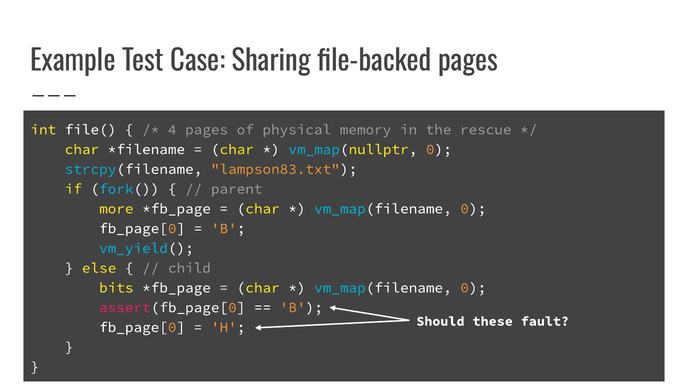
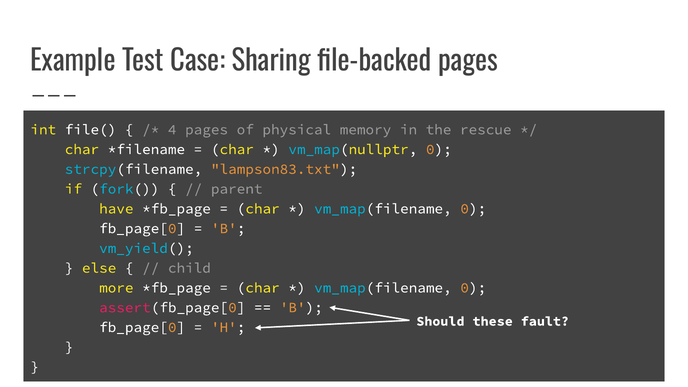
more: more -> have
bits: bits -> more
